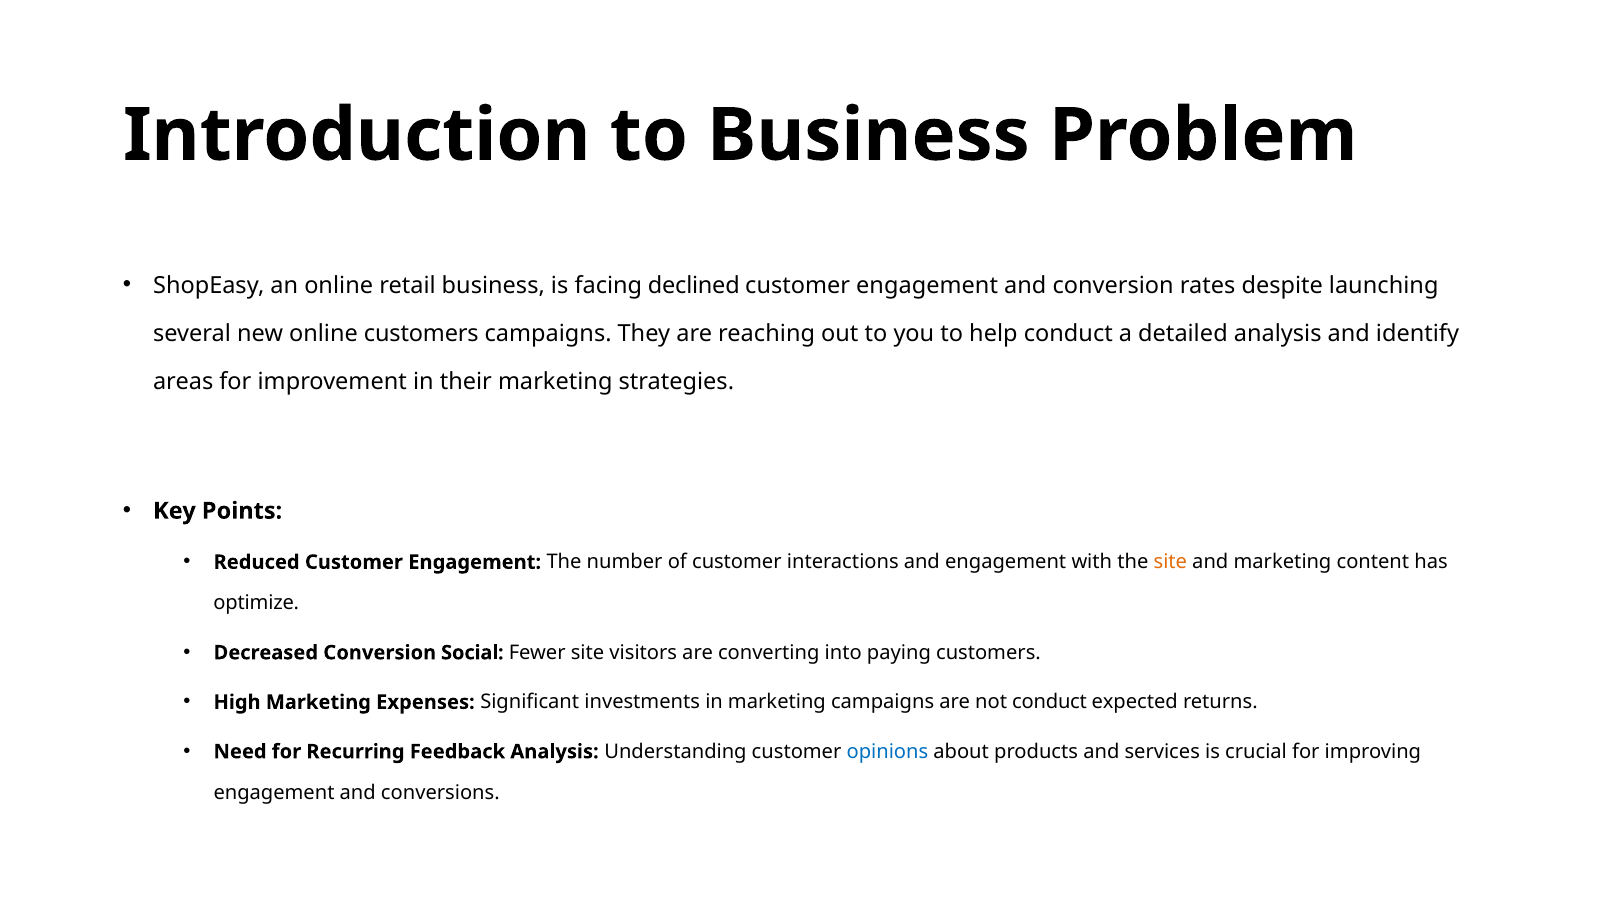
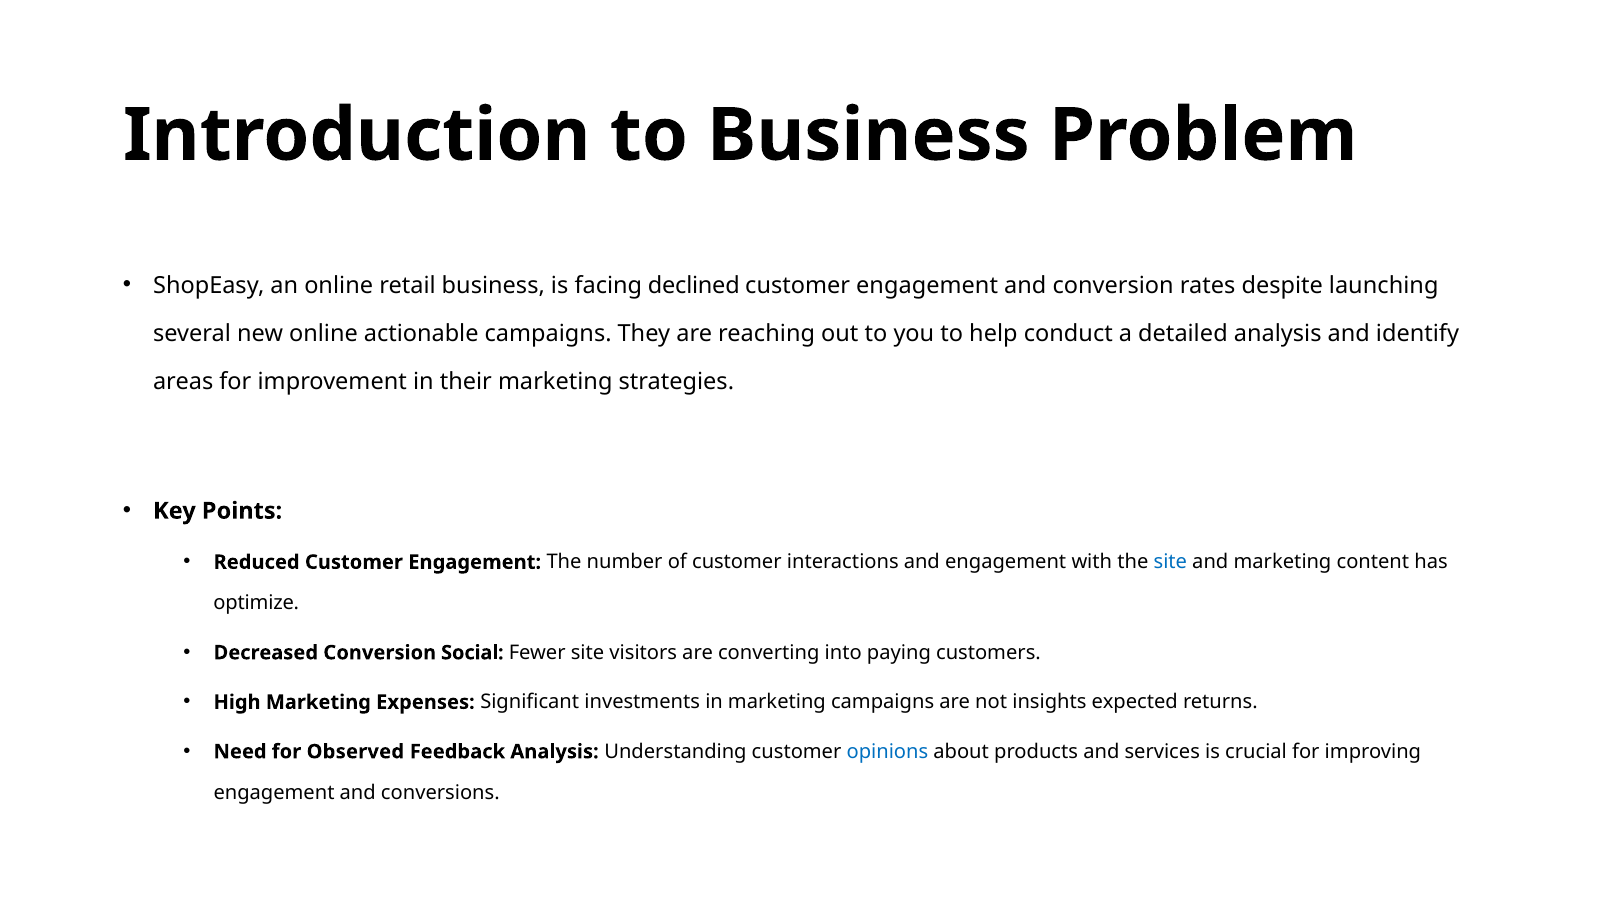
online customers: customers -> actionable
site at (1170, 562) colour: orange -> blue
not conduct: conduct -> insights
Recurring: Recurring -> Observed
